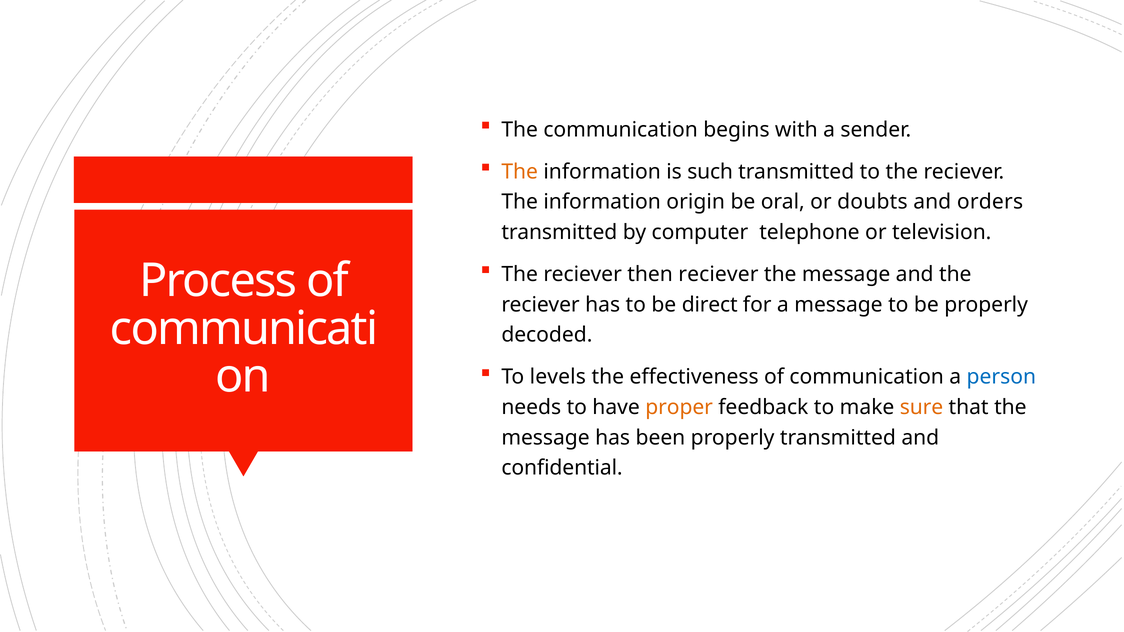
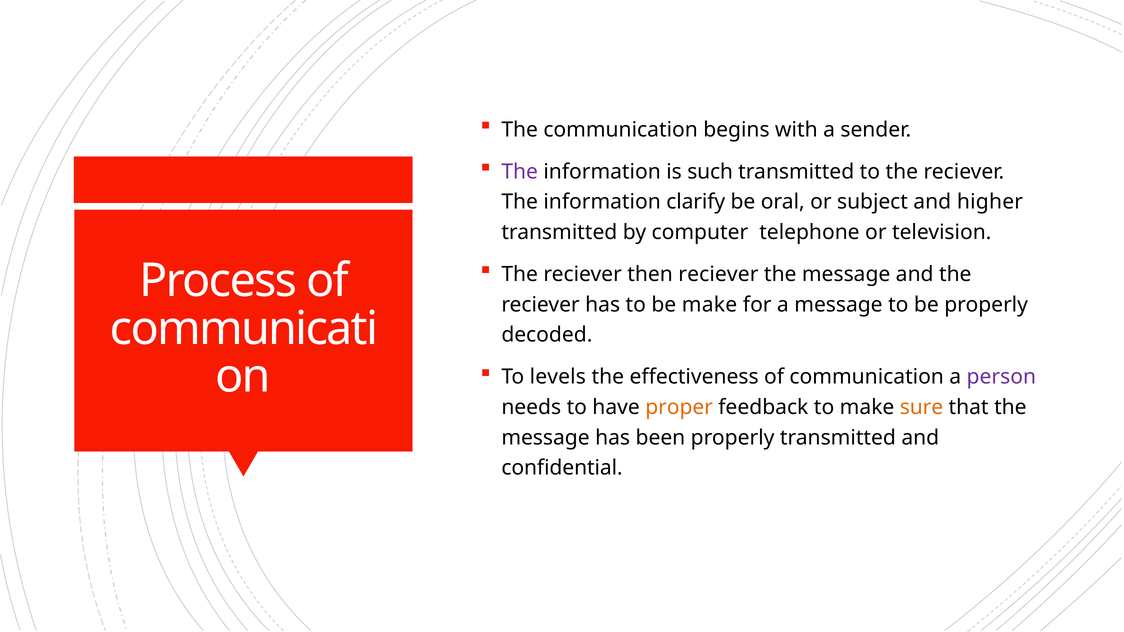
The at (520, 172) colour: orange -> purple
origin: origin -> clarify
doubts: doubts -> subject
orders: orders -> higher
be direct: direct -> make
person colour: blue -> purple
